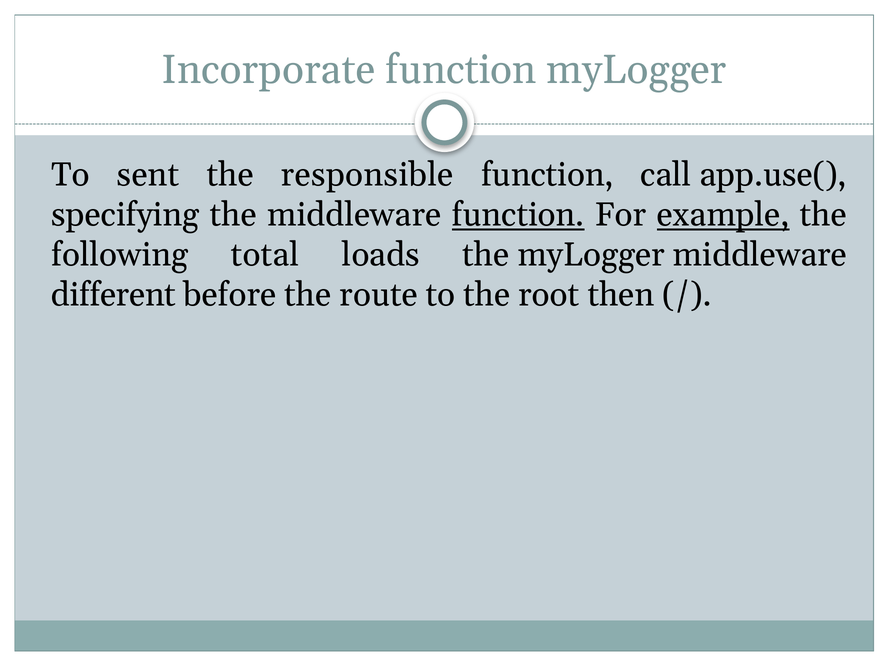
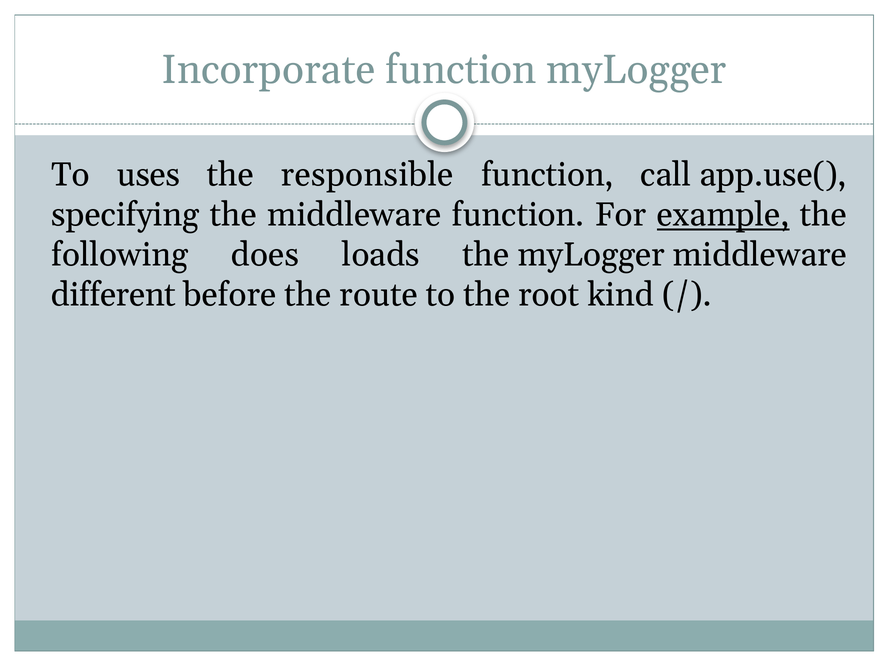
sent: sent -> uses
function at (518, 215) underline: present -> none
total: total -> does
then: then -> kind
